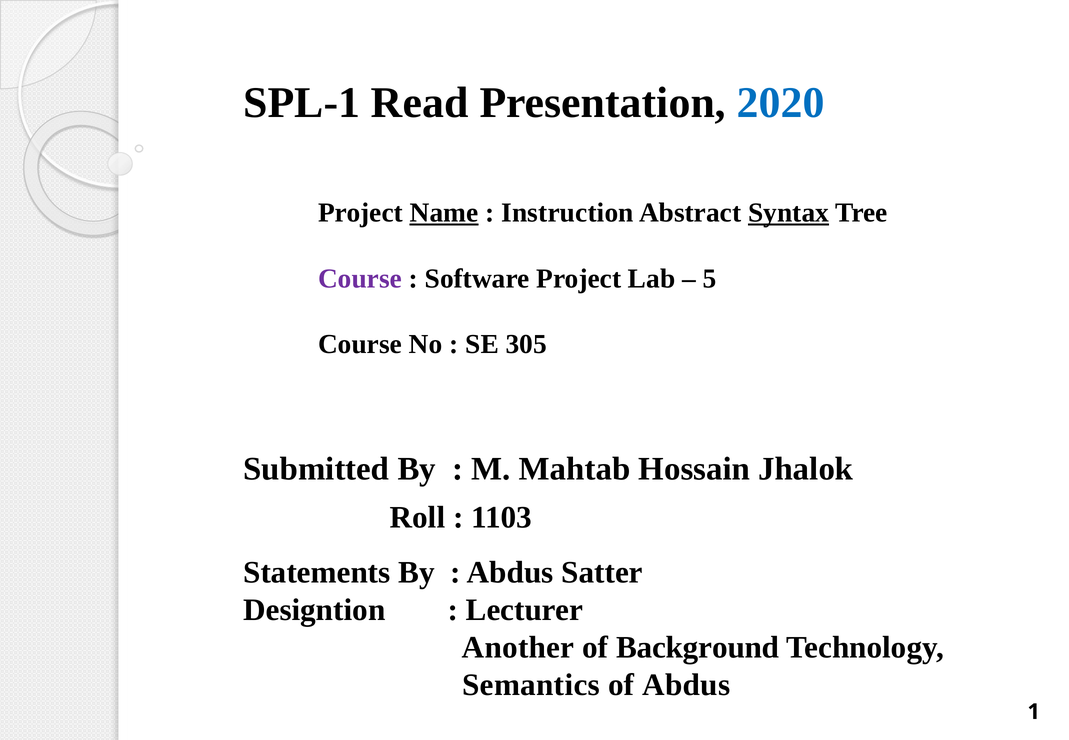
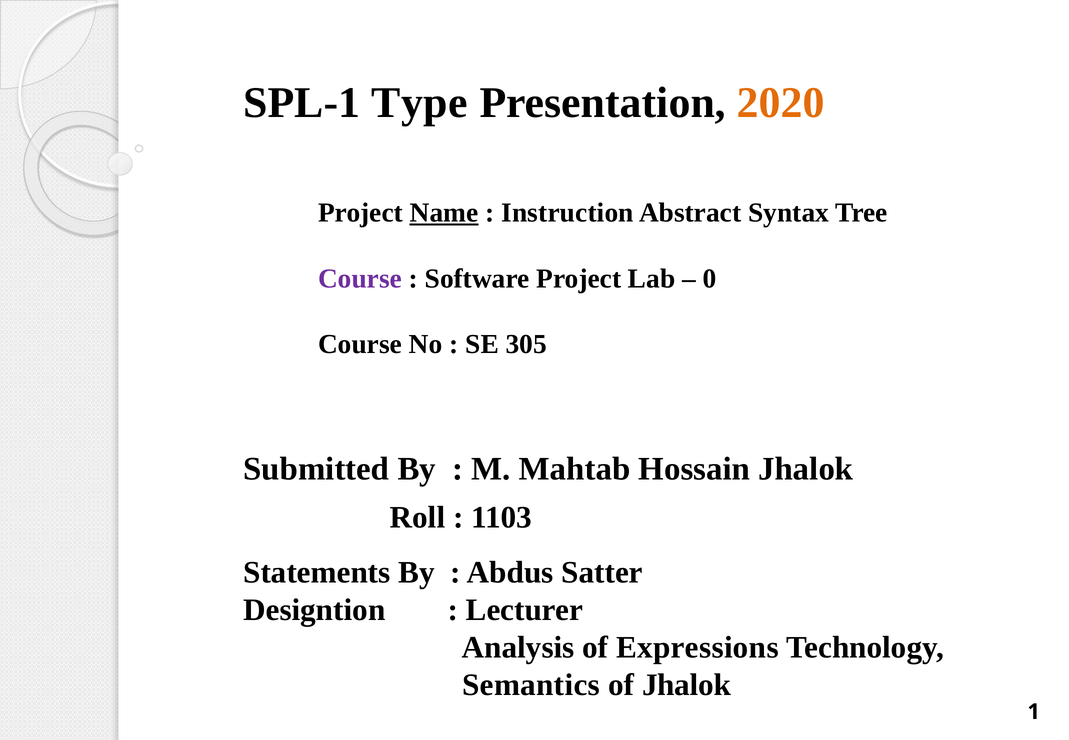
Read: Read -> Type
2020 colour: blue -> orange
Syntax underline: present -> none
5: 5 -> 0
Another: Another -> Analysis
Background: Background -> Expressions
of Abdus: Abdus -> Jhalok
